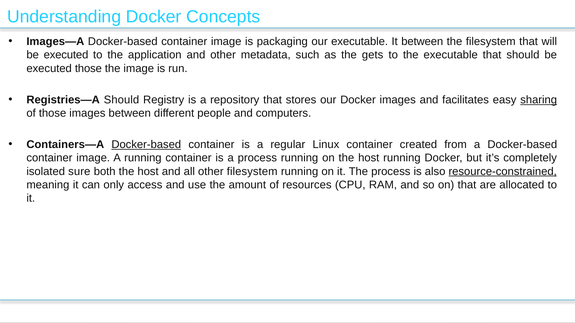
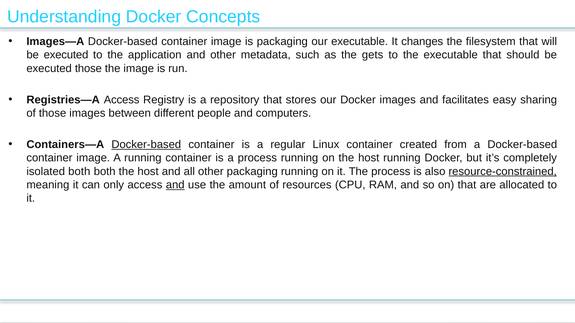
It between: between -> changes
Registries—A Should: Should -> Access
sharing underline: present -> none
isolated sure: sure -> both
other filesystem: filesystem -> packaging
and at (175, 185) underline: none -> present
